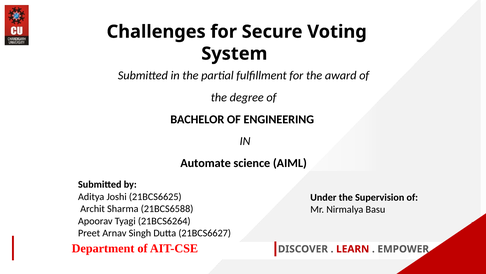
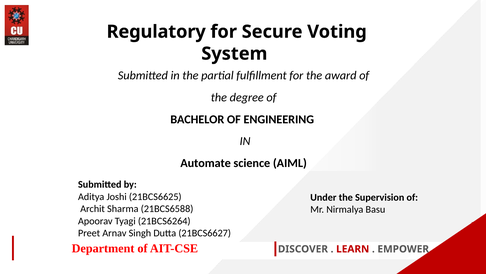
Challenges: Challenges -> Regulatory
